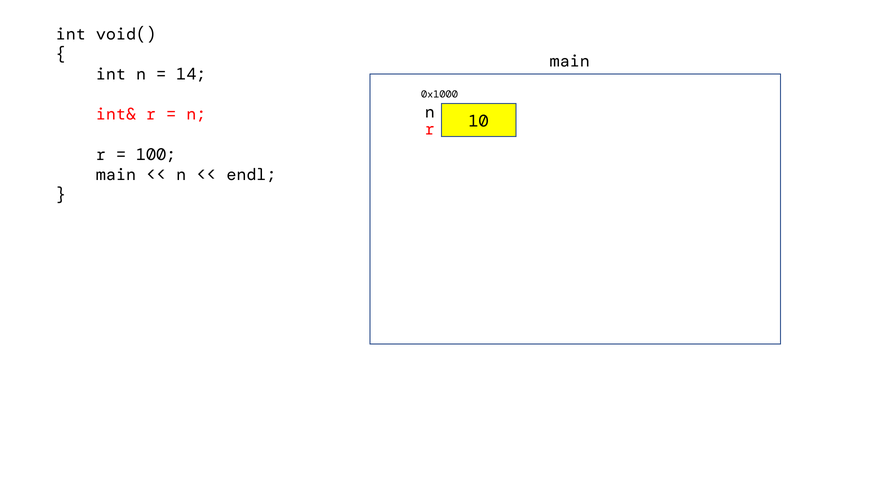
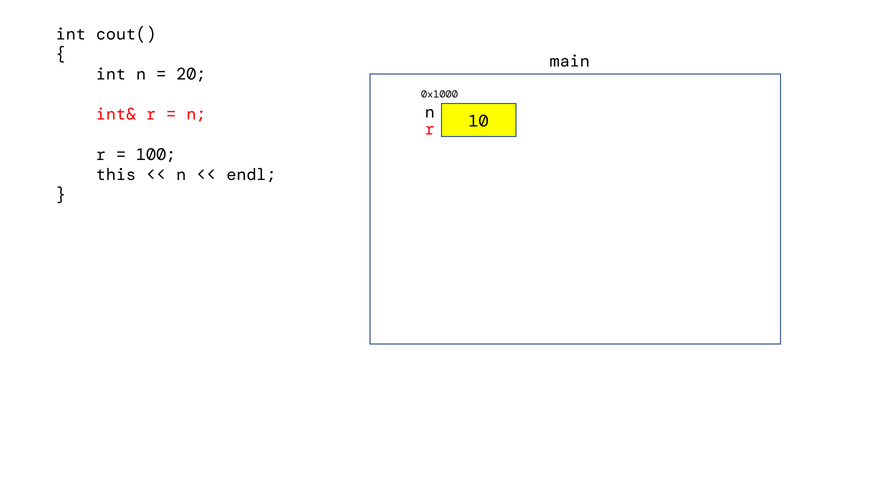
void(: void( -> cout(
14: 14 -> 20
main at (116, 175): main -> this
